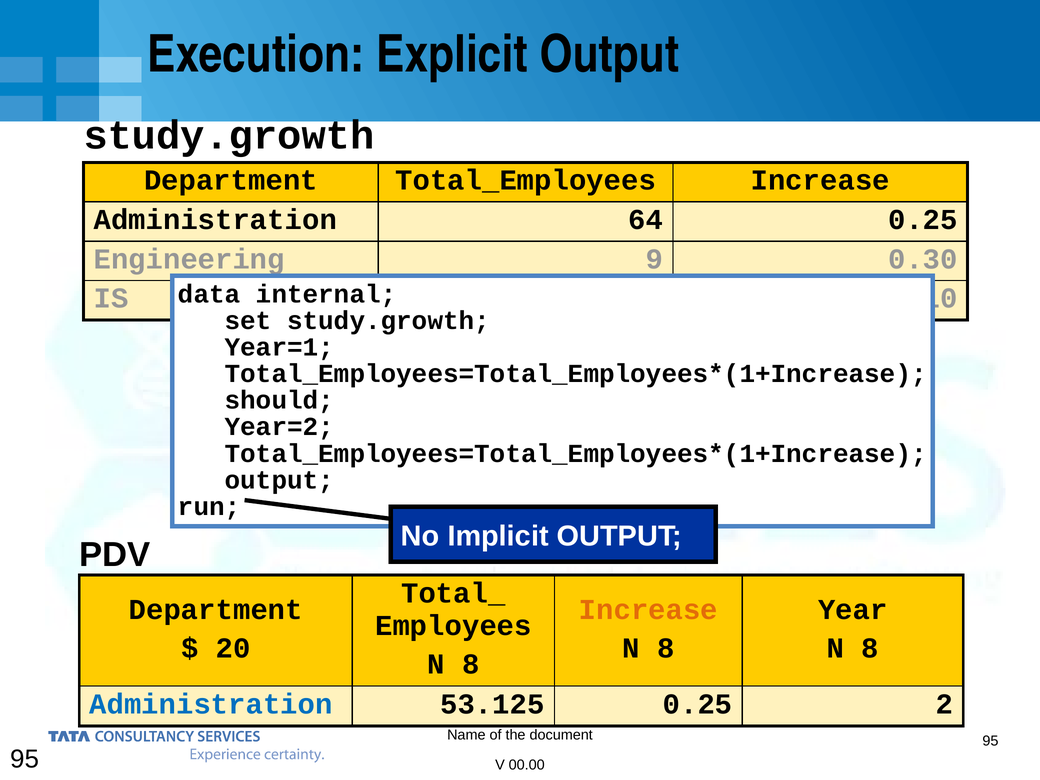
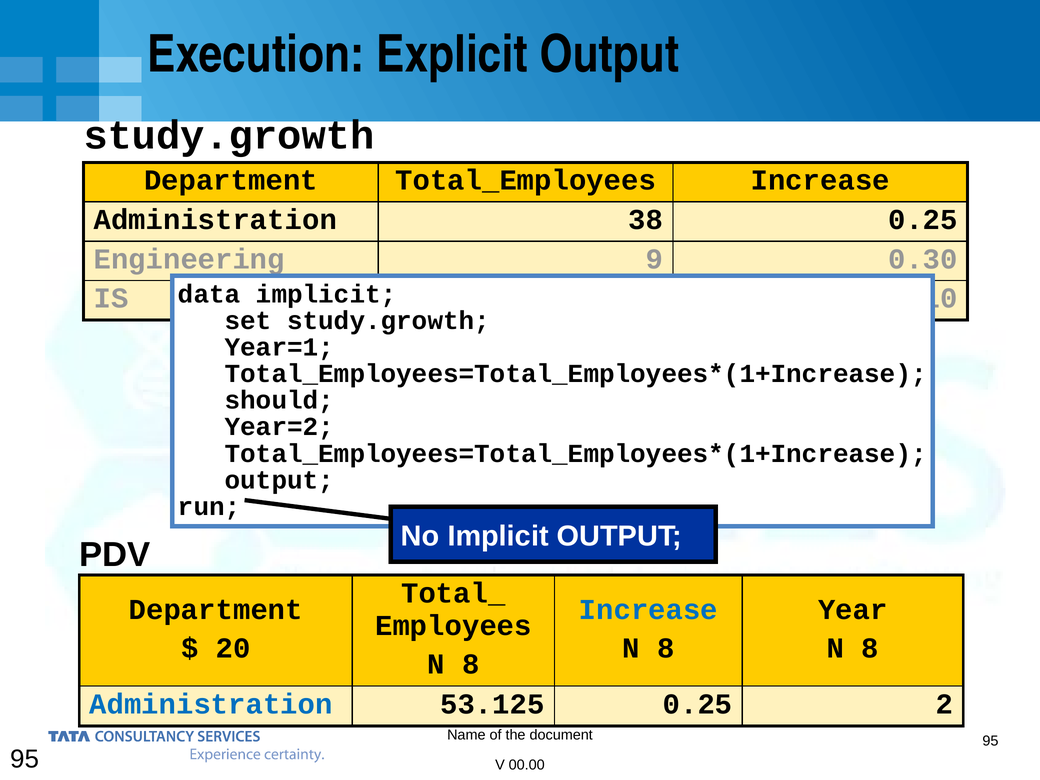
64: 64 -> 38
data internal: internal -> implicit
Increase at (648, 610) colour: orange -> blue
